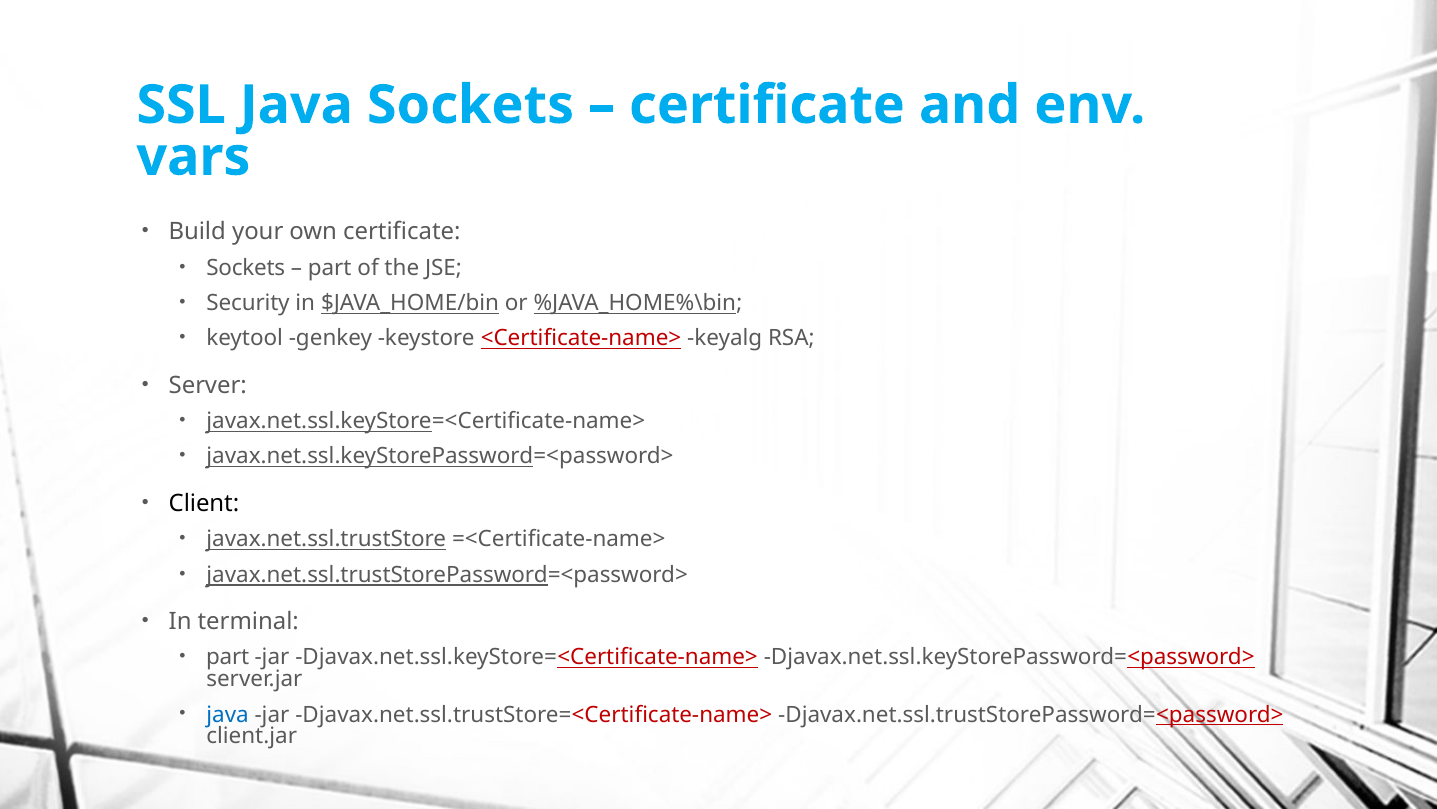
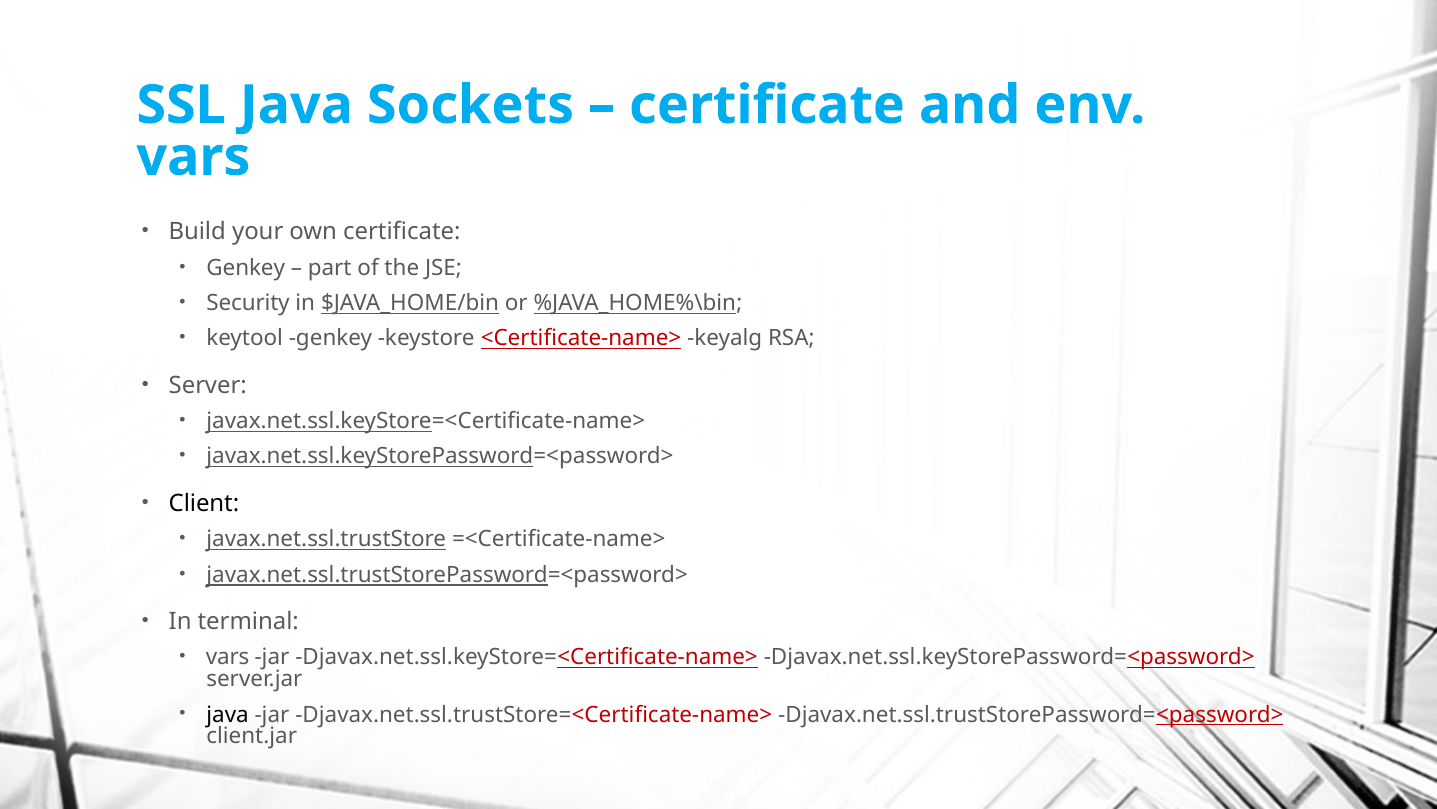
Sockets at (246, 268): Sockets -> Genkey
part at (228, 657): part -> vars
java at (228, 714) colour: blue -> black
